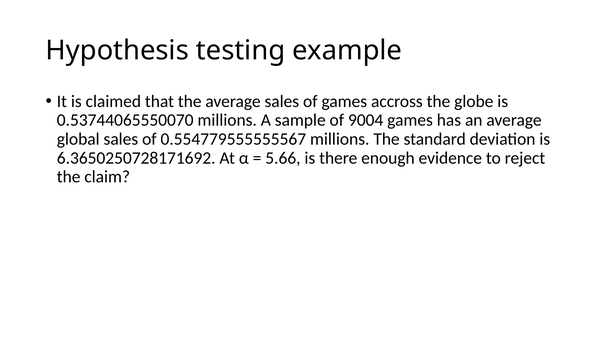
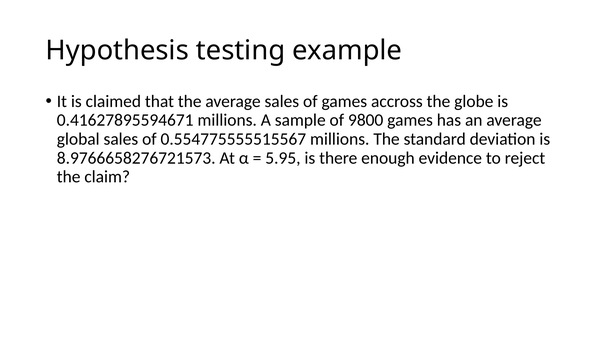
0.53744065550070: 0.53744065550070 -> 0.41627895594671
9004: 9004 -> 9800
0.554779555555567: 0.554779555555567 -> 0.554775555515567
6.3650250728171692: 6.3650250728171692 -> 8.9766658276721573
5.66: 5.66 -> 5.95
